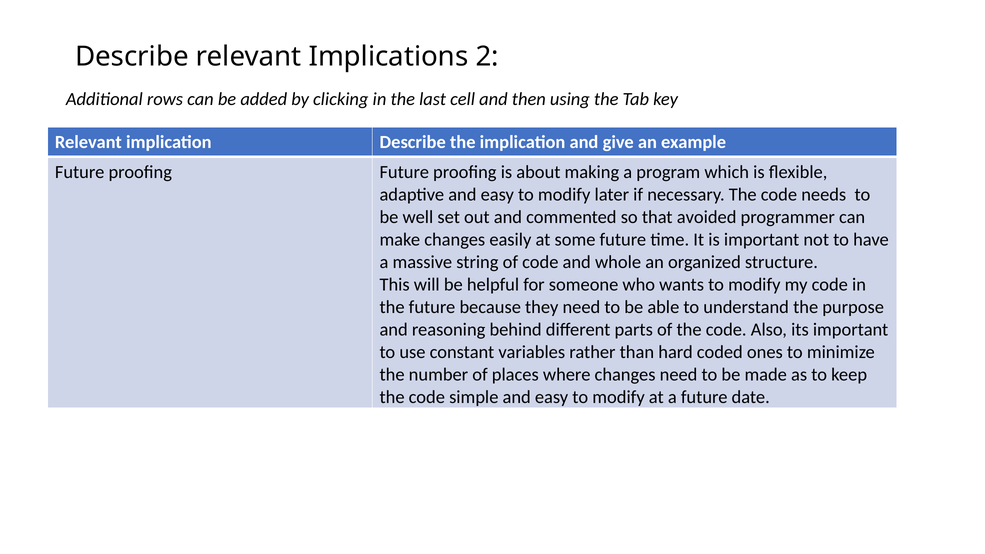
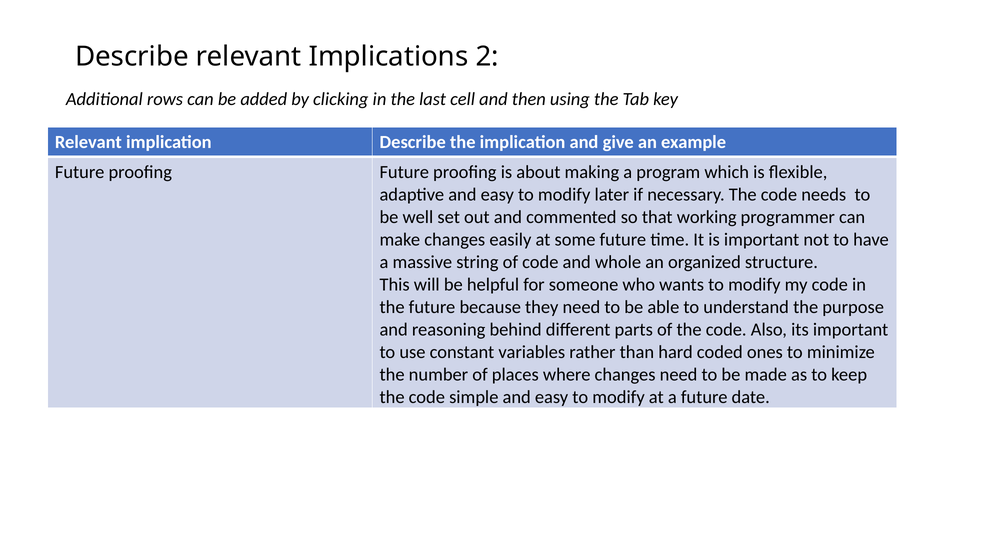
avoided: avoided -> working
